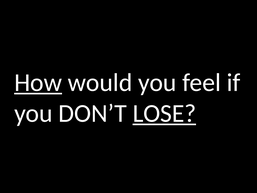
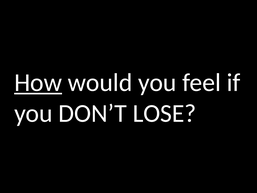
LOSE underline: present -> none
